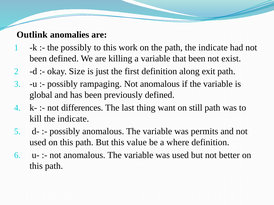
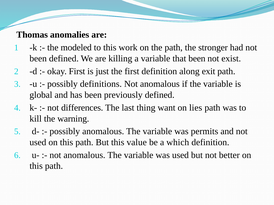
Outlink: Outlink -> Thomas
the possibly: possibly -> modeled
path the indicate: indicate -> stronger
okay Size: Size -> First
rampaging: rampaging -> definitions
still: still -> lies
kill the indicate: indicate -> warning
where: where -> which
